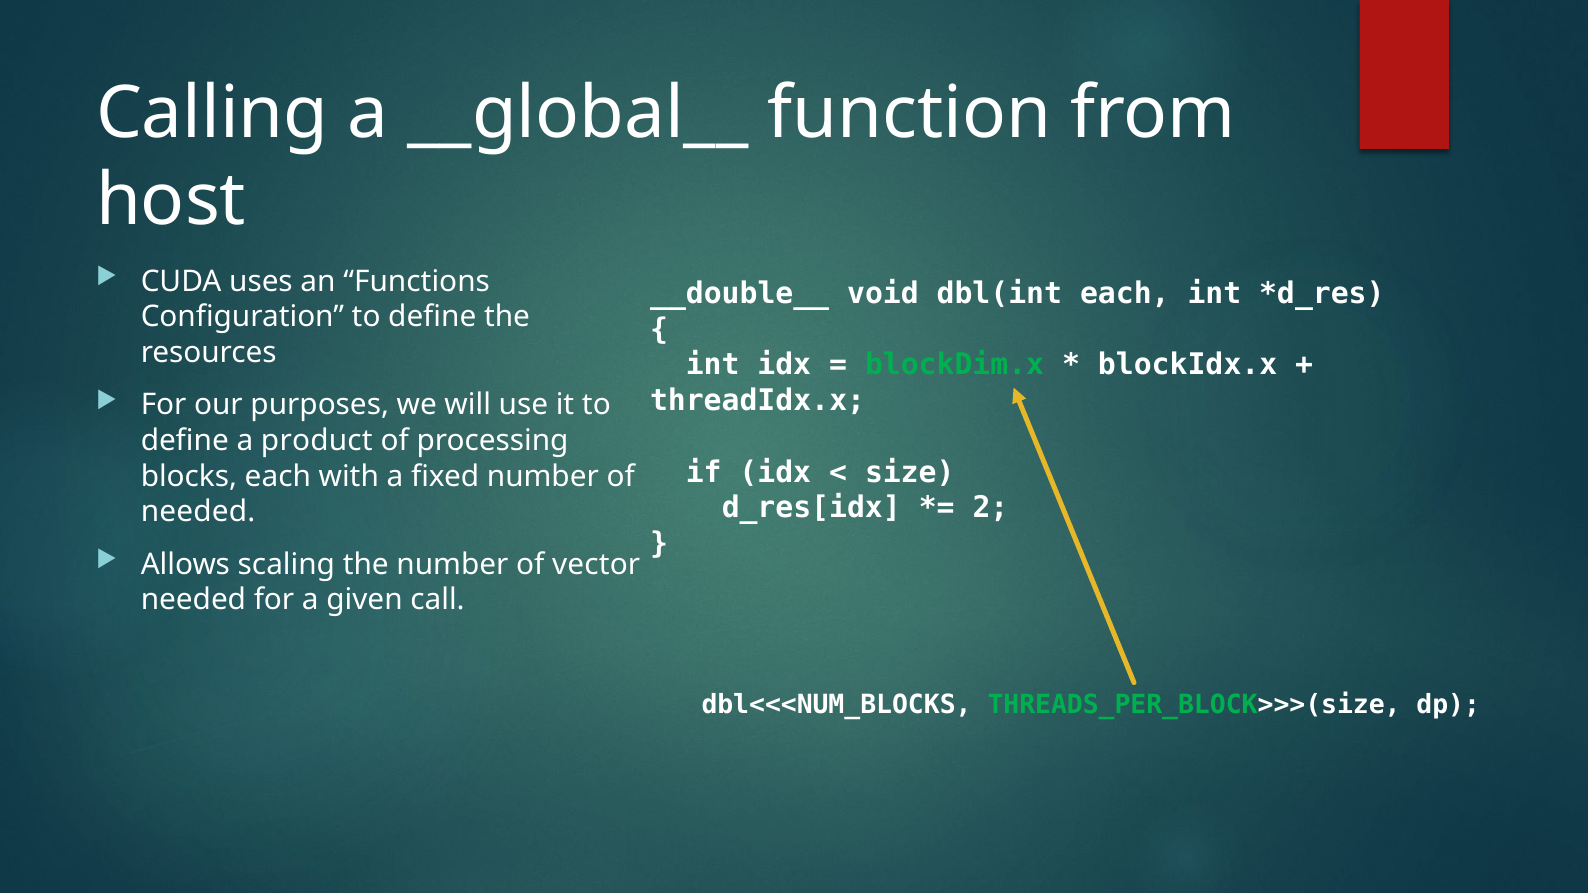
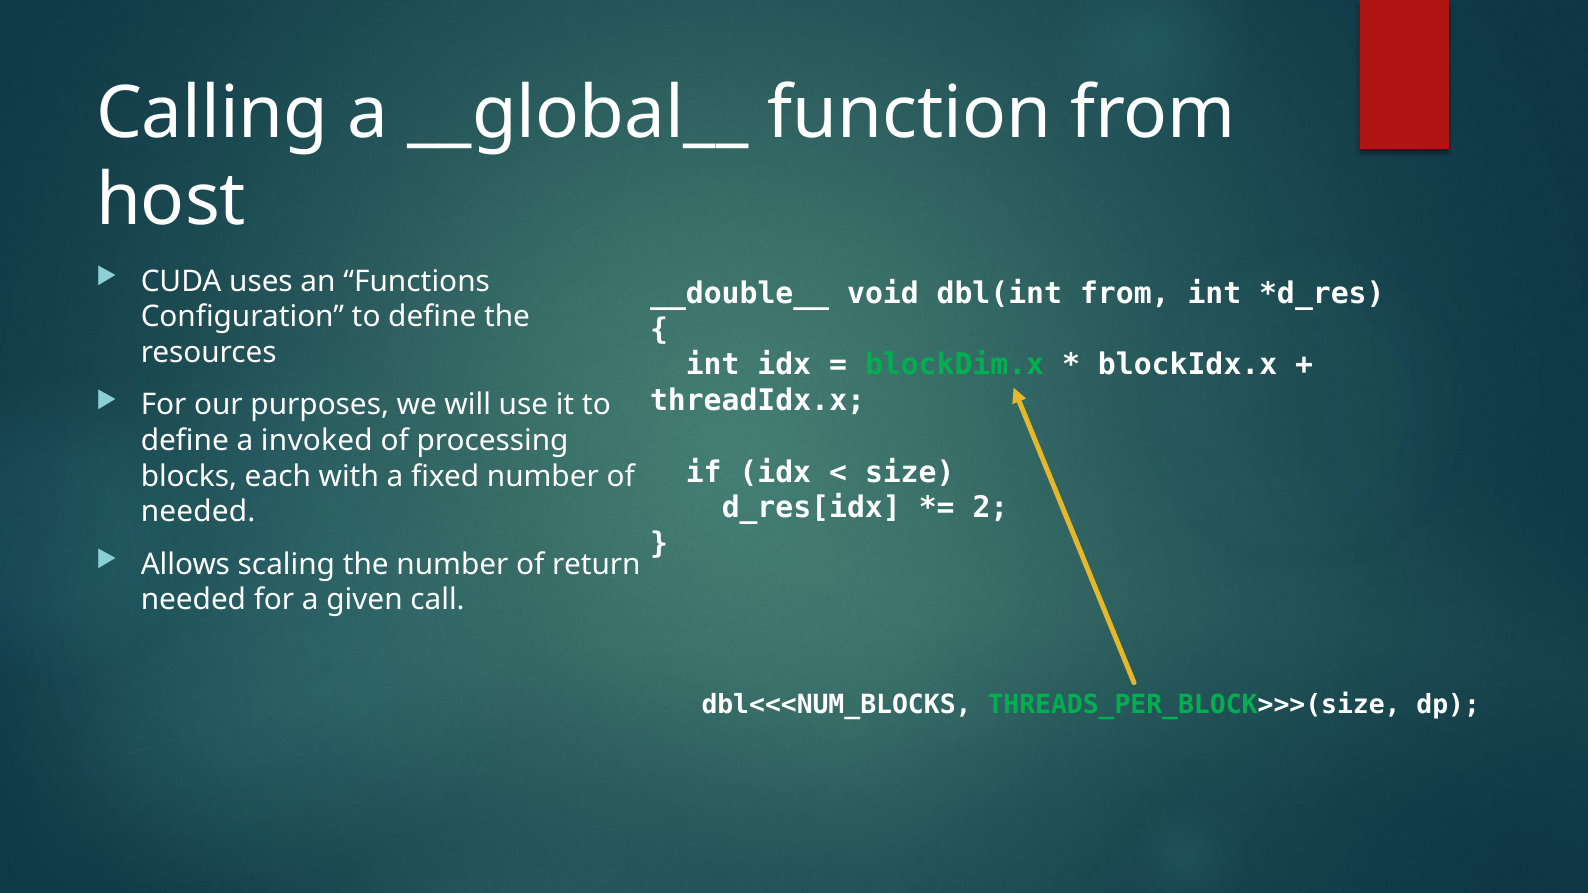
dbl(int each: each -> from
product: product -> invoked
vector: vector -> return
